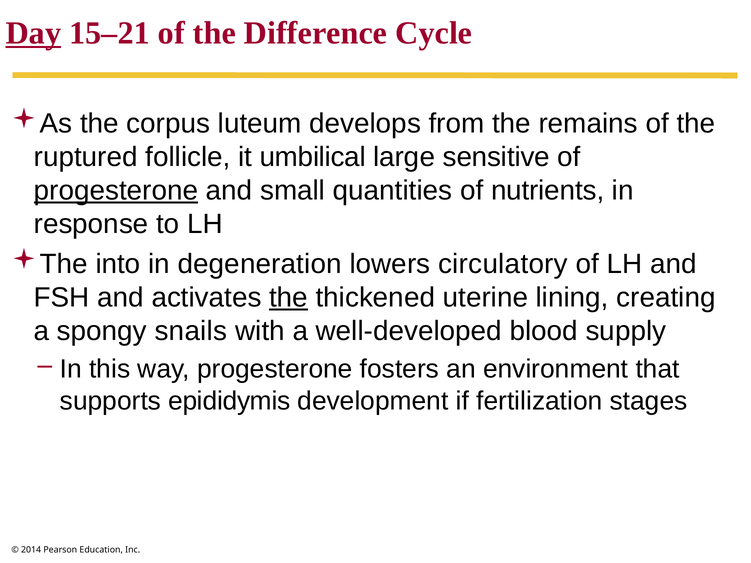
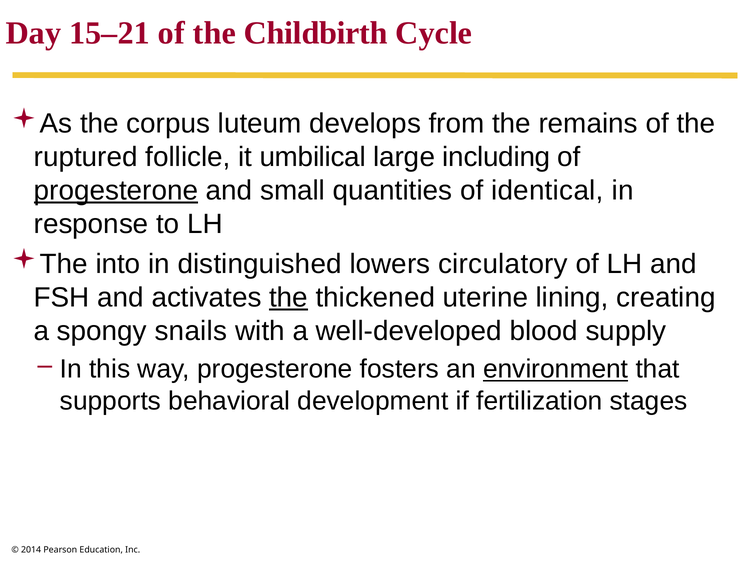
Day underline: present -> none
Difference: Difference -> Childbirth
sensitive: sensitive -> including
nutrients: nutrients -> identical
degeneration: degeneration -> distinguished
environment underline: none -> present
epididymis: epididymis -> behavioral
